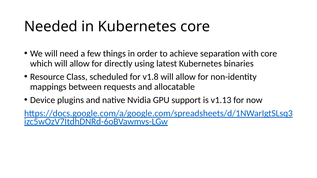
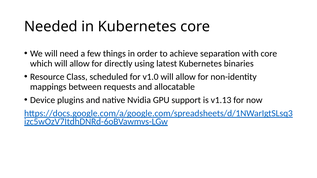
v1.8: v1.8 -> v1.0
